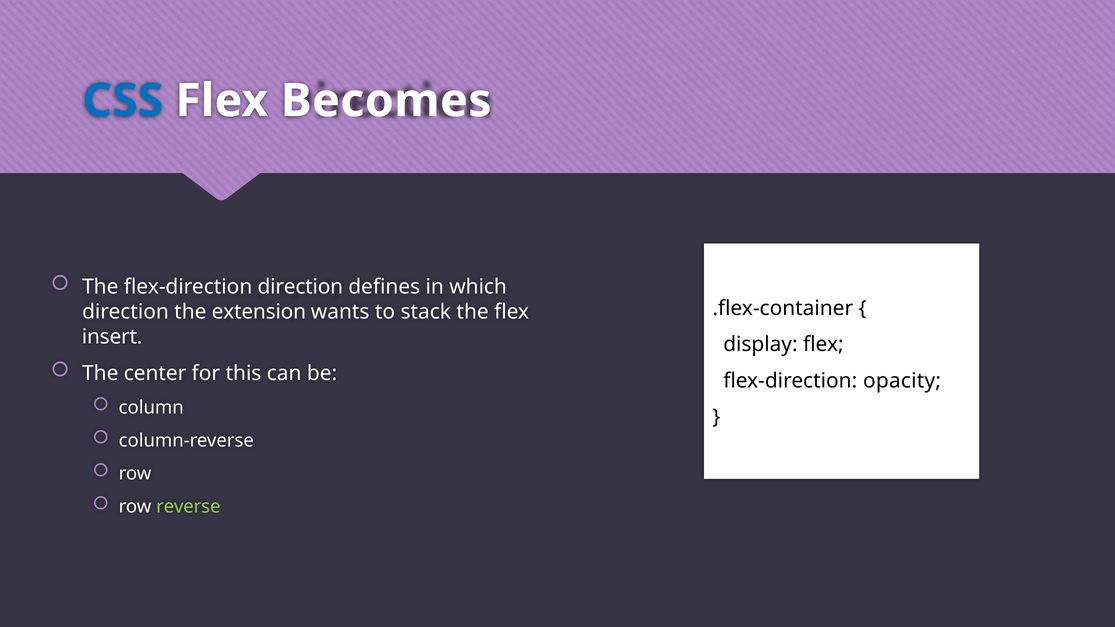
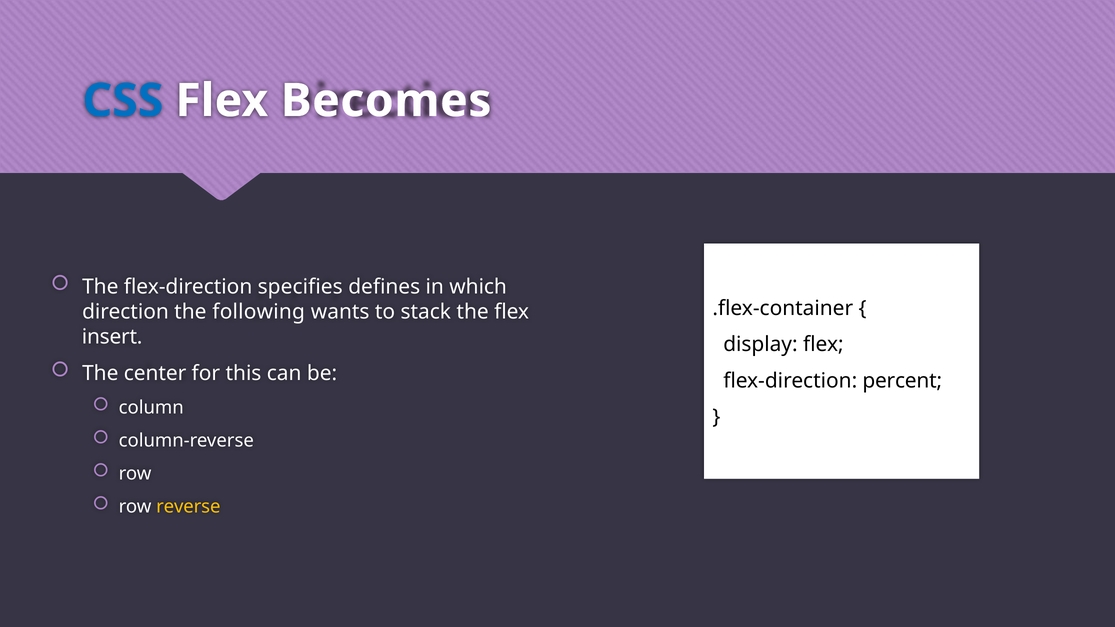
flex-direction direction: direction -> specifies
extension: extension -> following
opacity: opacity -> percent
reverse colour: light green -> yellow
